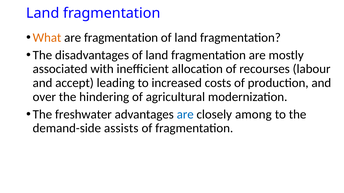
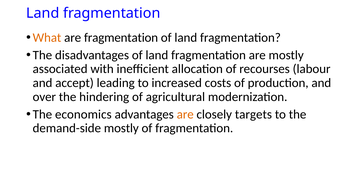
freshwater: freshwater -> economics
are at (185, 115) colour: blue -> orange
among: among -> targets
demand-side assists: assists -> mostly
